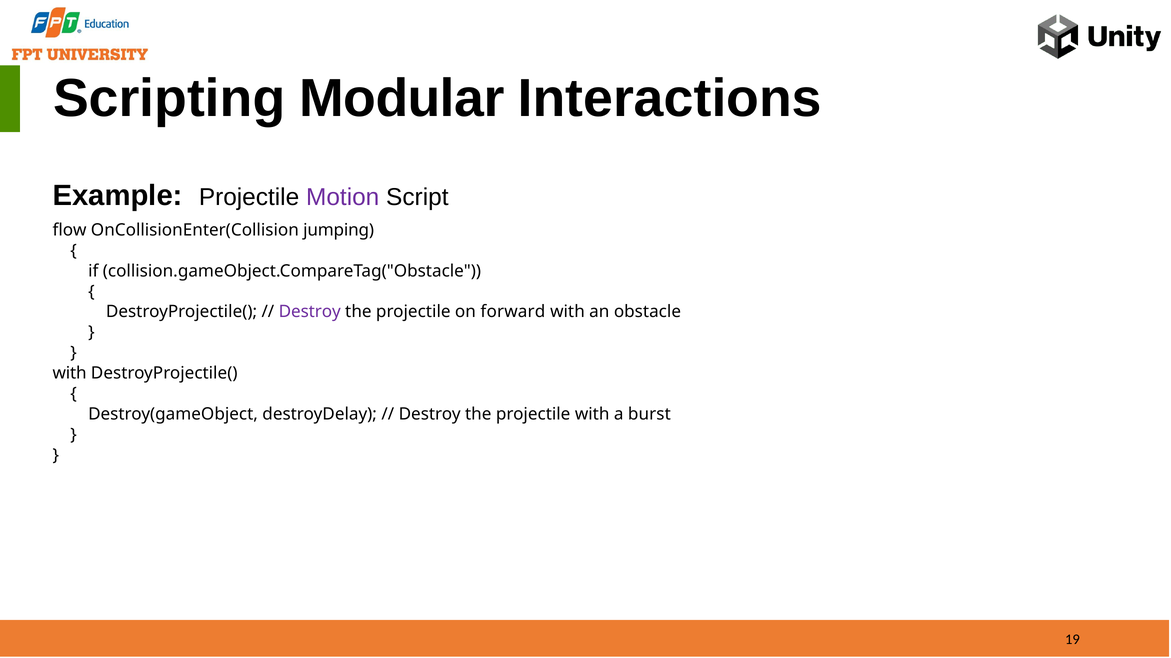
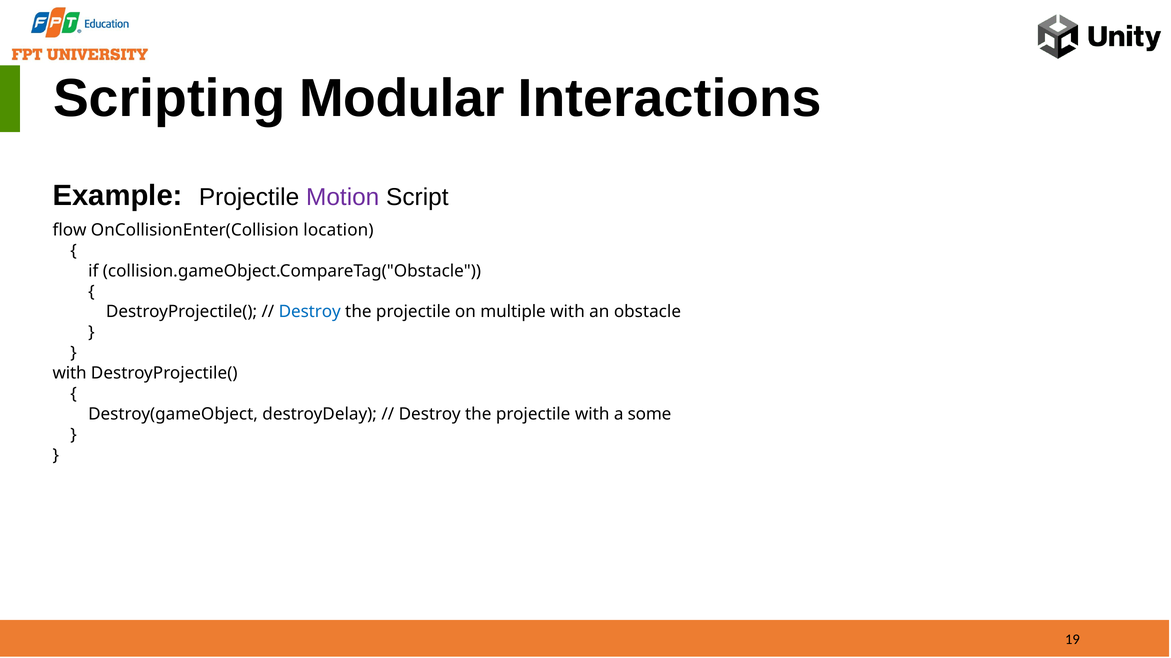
jumping: jumping -> location
Destroy at (310, 312) colour: purple -> blue
forward: forward -> multiple
burst: burst -> some
